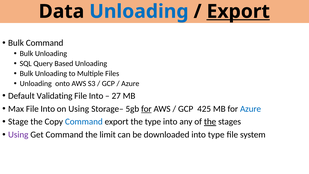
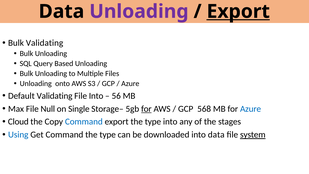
Unloading at (139, 11) colour: blue -> purple
Bulk Command: Command -> Validating
27: 27 -> 56
Max File Into: Into -> Null
on Using: Using -> Single
425: 425 -> 568
Stage: Stage -> Cloud
the at (210, 122) underline: present -> none
Using at (18, 135) colour: purple -> blue
Command the limit: limit -> type
into type: type -> data
system underline: none -> present
